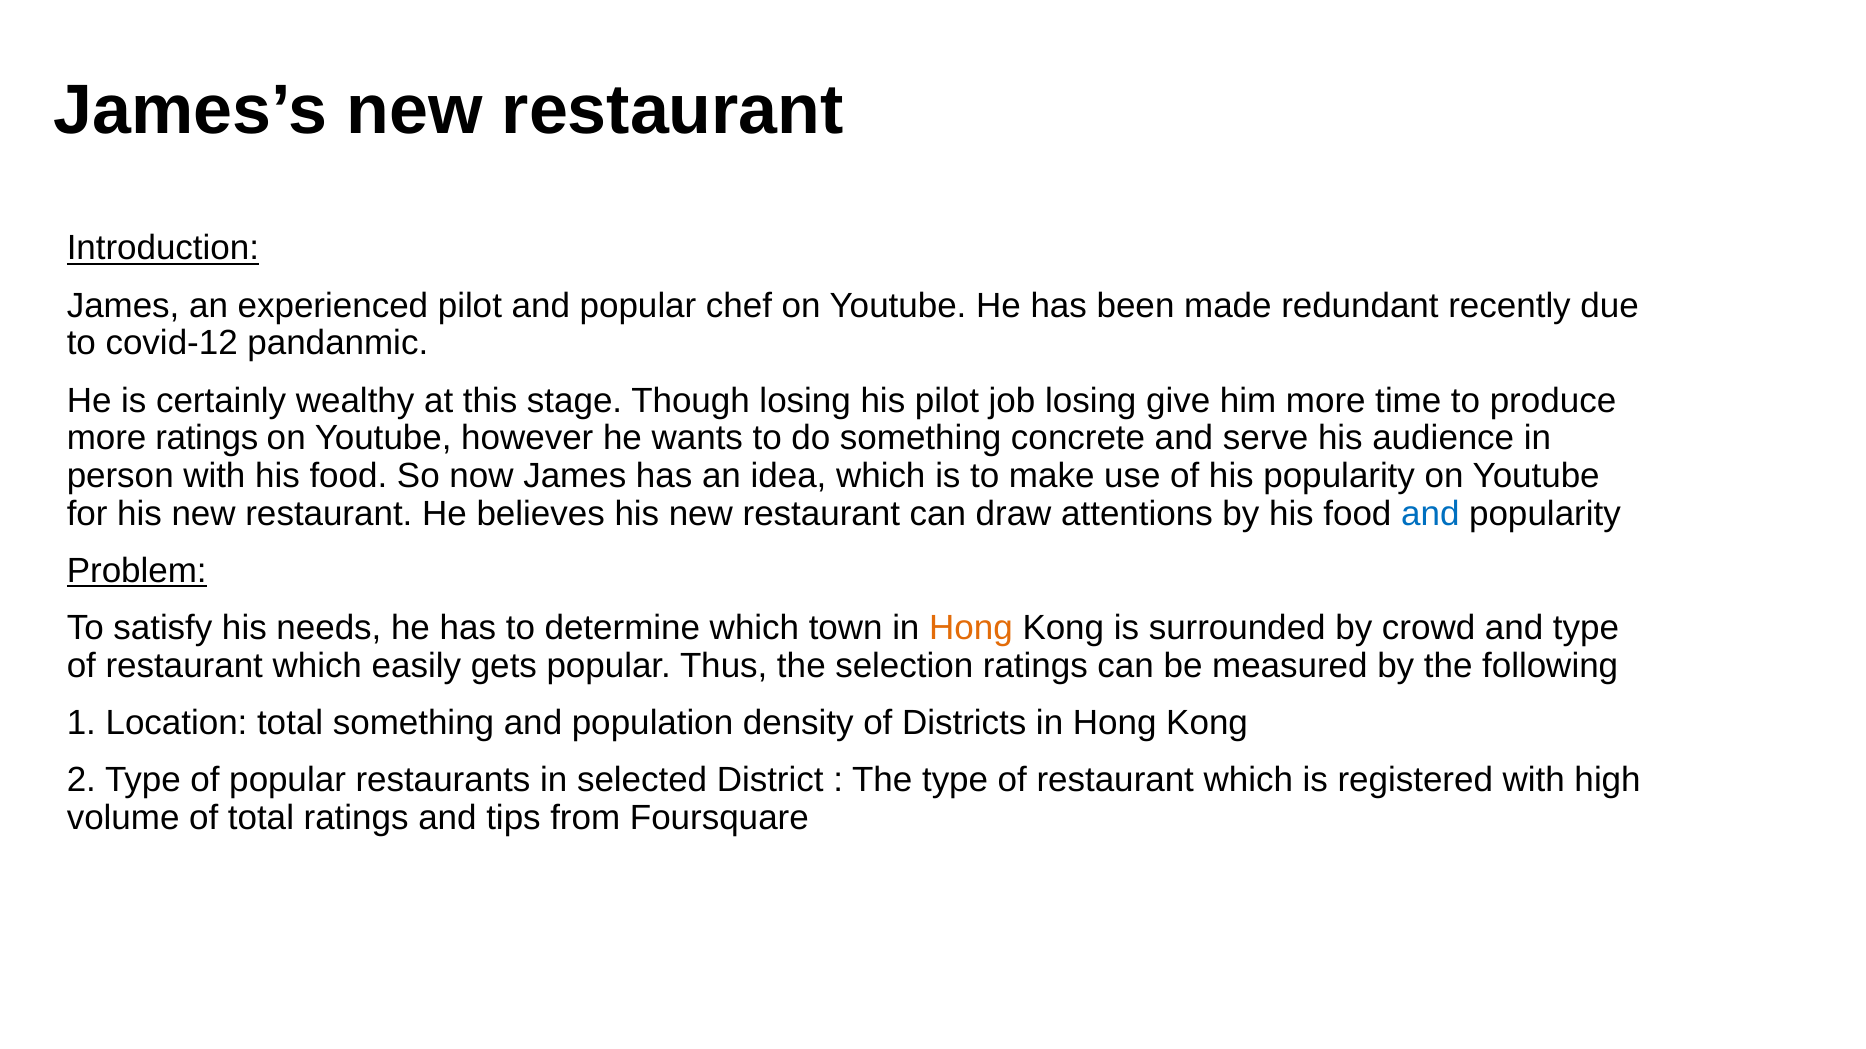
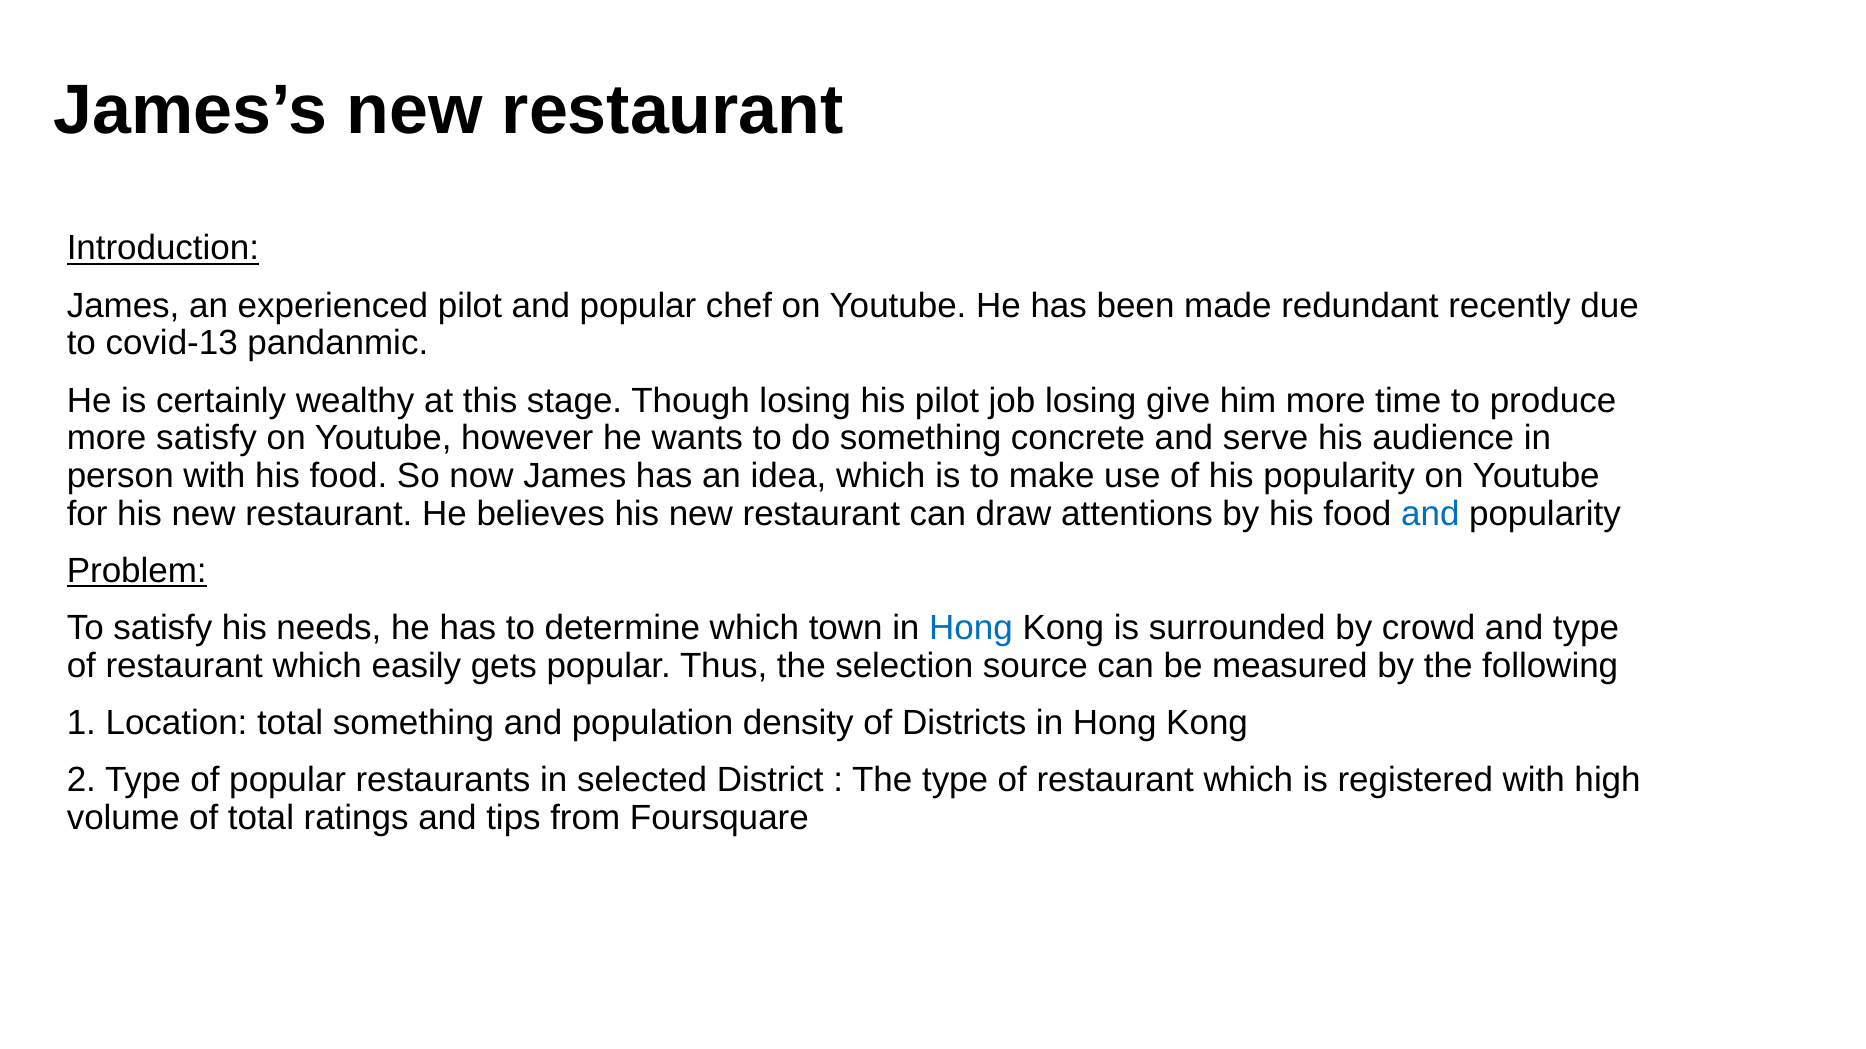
covid-12: covid-12 -> covid-13
more ratings: ratings -> satisfy
Hong at (971, 629) colour: orange -> blue
selection ratings: ratings -> source
